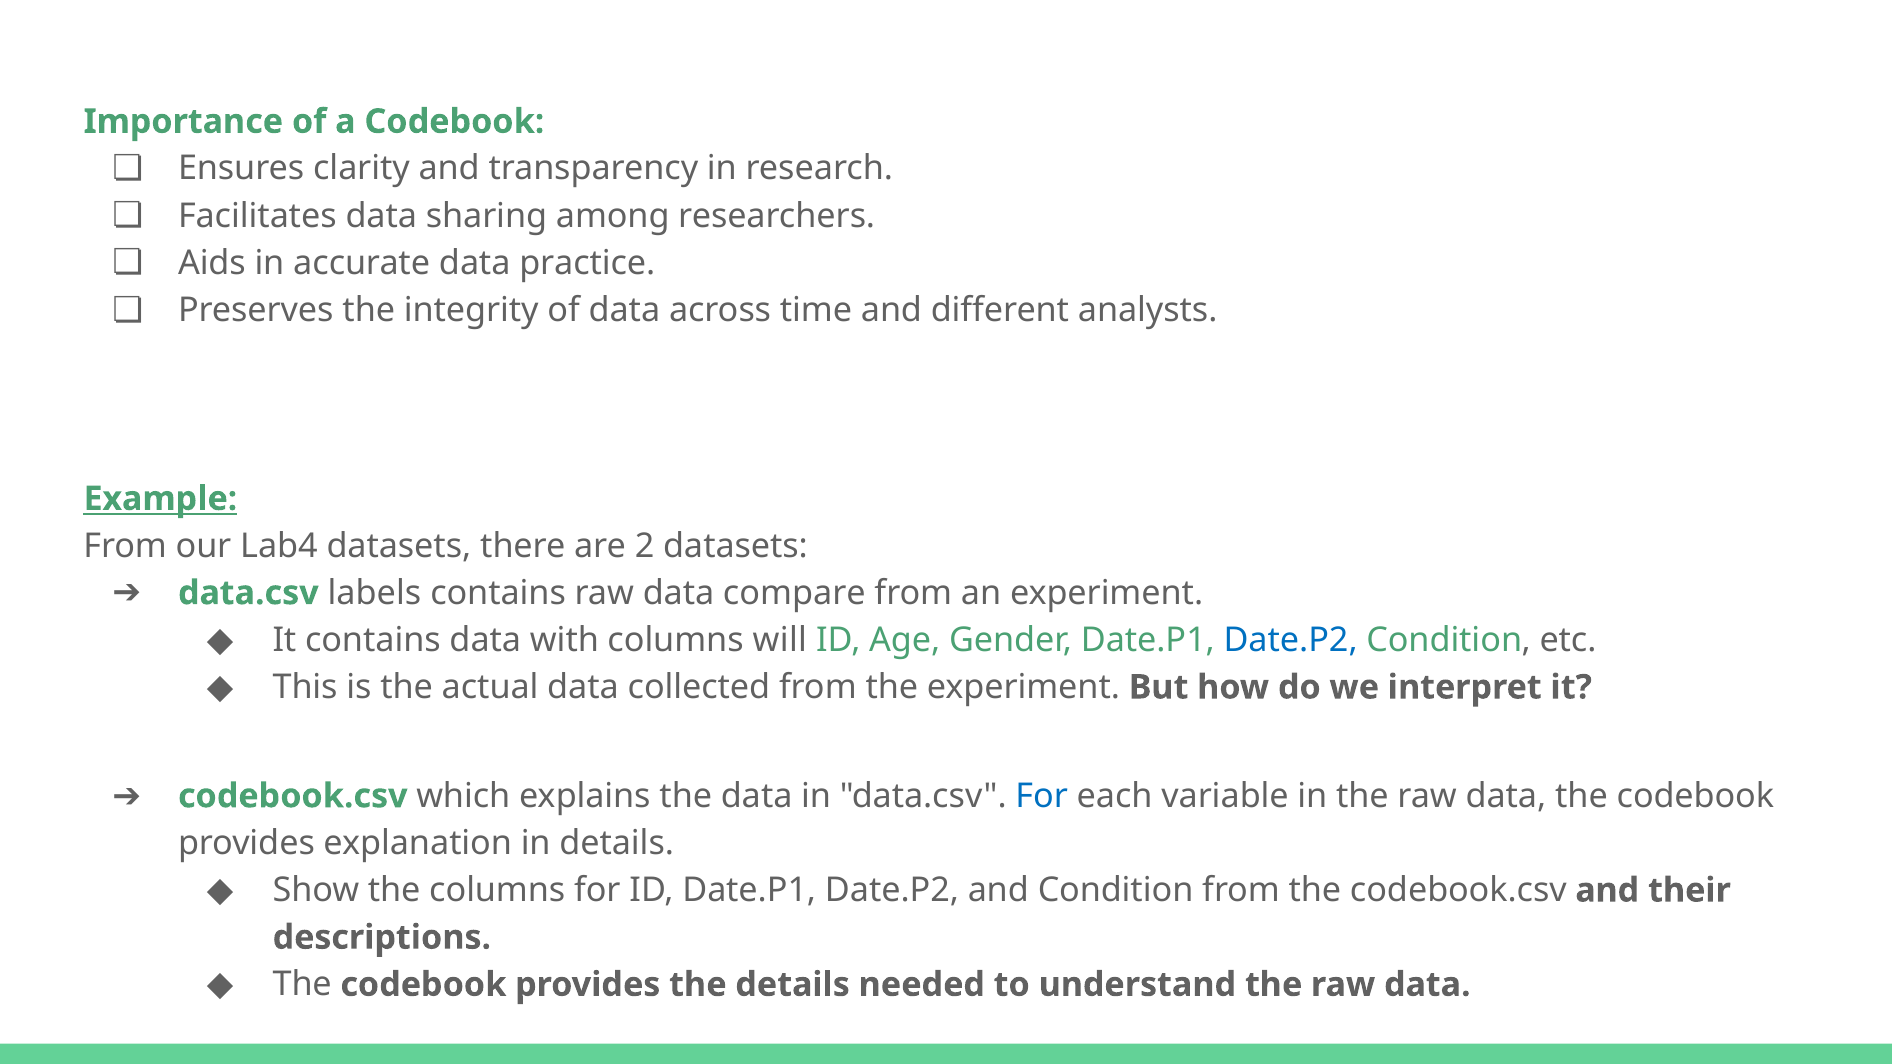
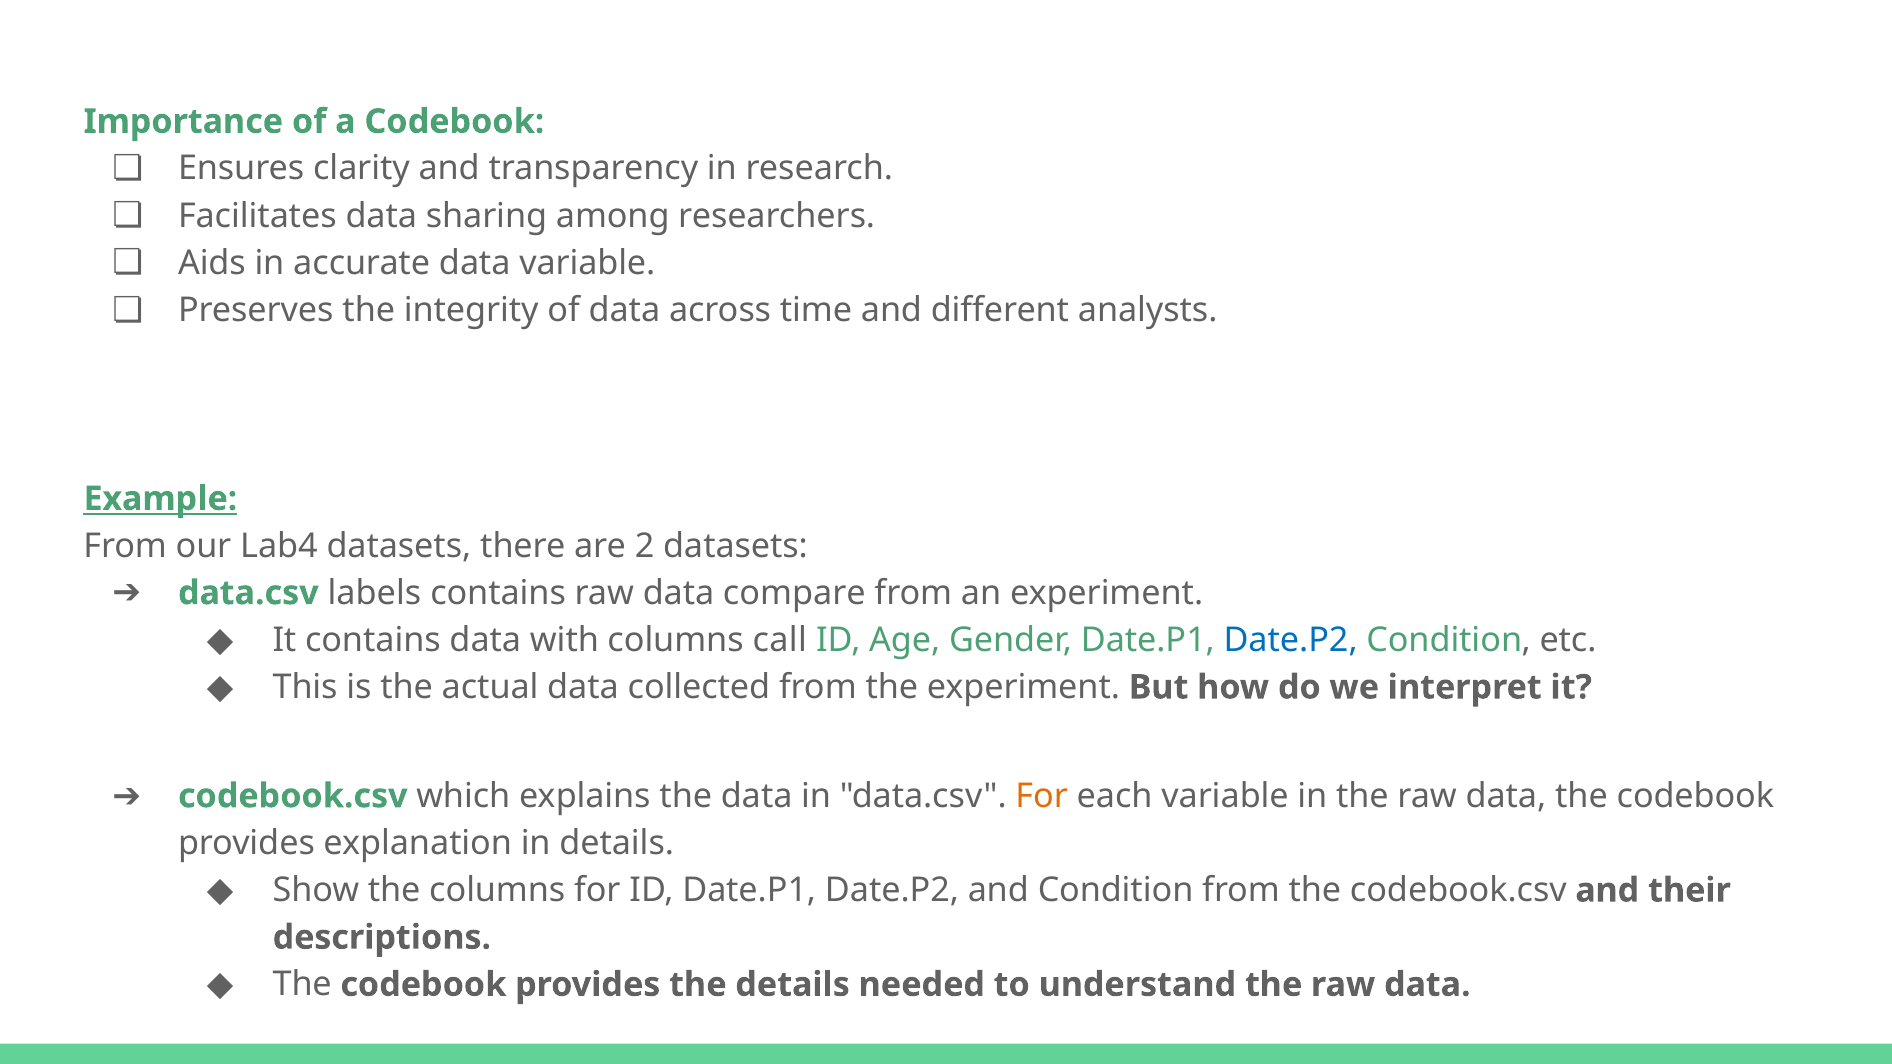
data practice: practice -> variable
will: will -> call
For at (1042, 796) colour: blue -> orange
